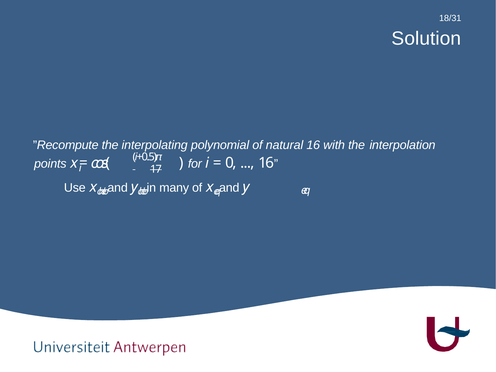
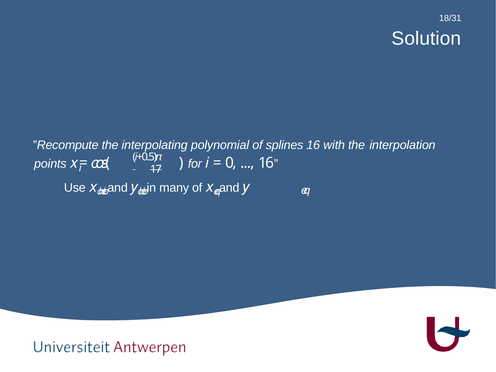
natural: natural -> splines
